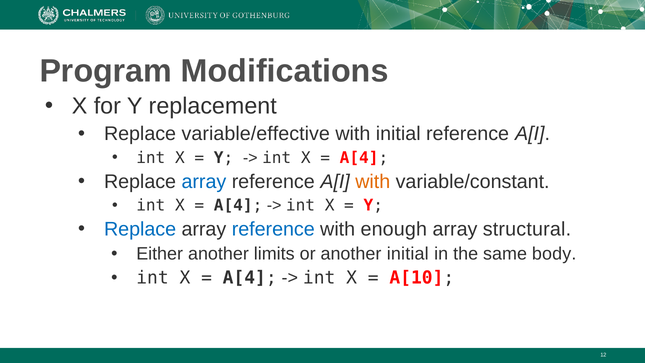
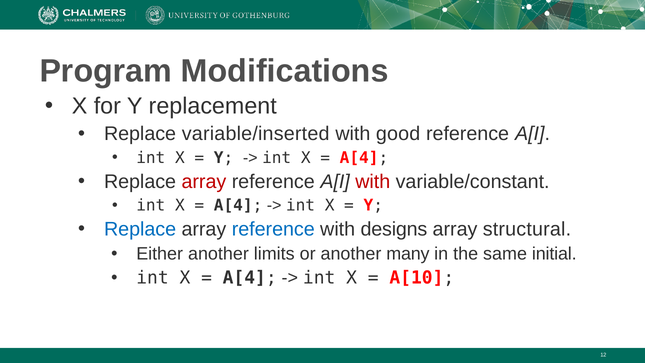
variable/effective: variable/effective -> variable/inserted
with initial: initial -> good
array at (204, 181) colour: blue -> red
with at (373, 181) colour: orange -> red
enough: enough -> designs
another initial: initial -> many
body: body -> initial
